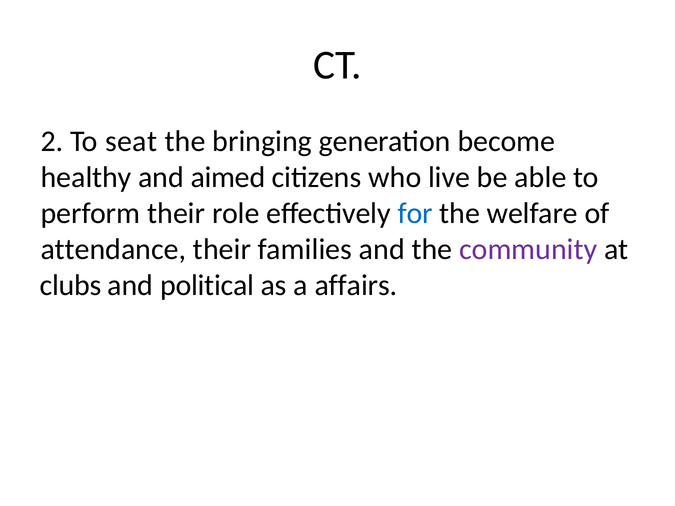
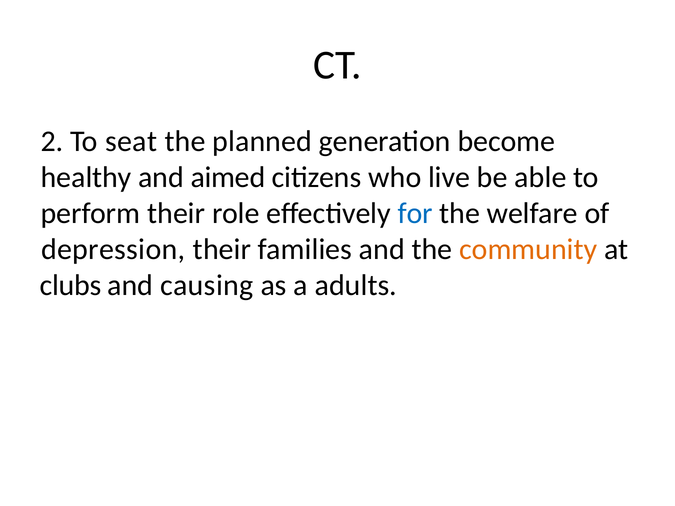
bringing: bringing -> planned
attendance: attendance -> depression
community colour: purple -> orange
political: political -> causing
affairs: affairs -> adults
